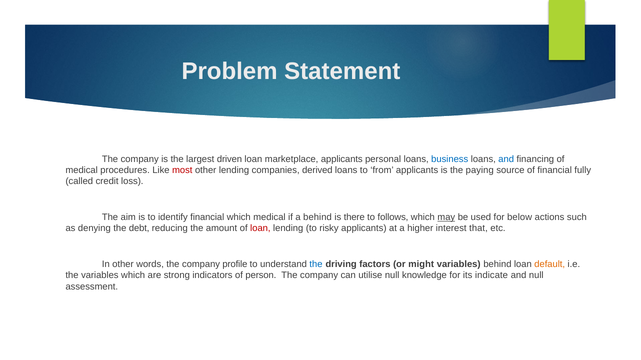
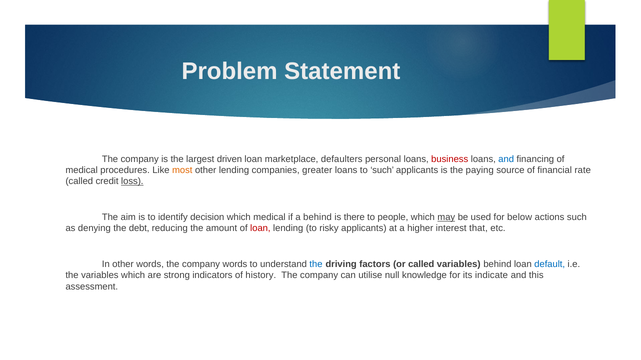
marketplace applicants: applicants -> defaulters
business colour: blue -> red
most colour: red -> orange
derived: derived -> greater
to from: from -> such
fully: fully -> rate
loss underline: none -> present
identify financial: financial -> decision
follows: follows -> people
company profile: profile -> words
or might: might -> called
default colour: orange -> blue
person: person -> history
and null: null -> this
